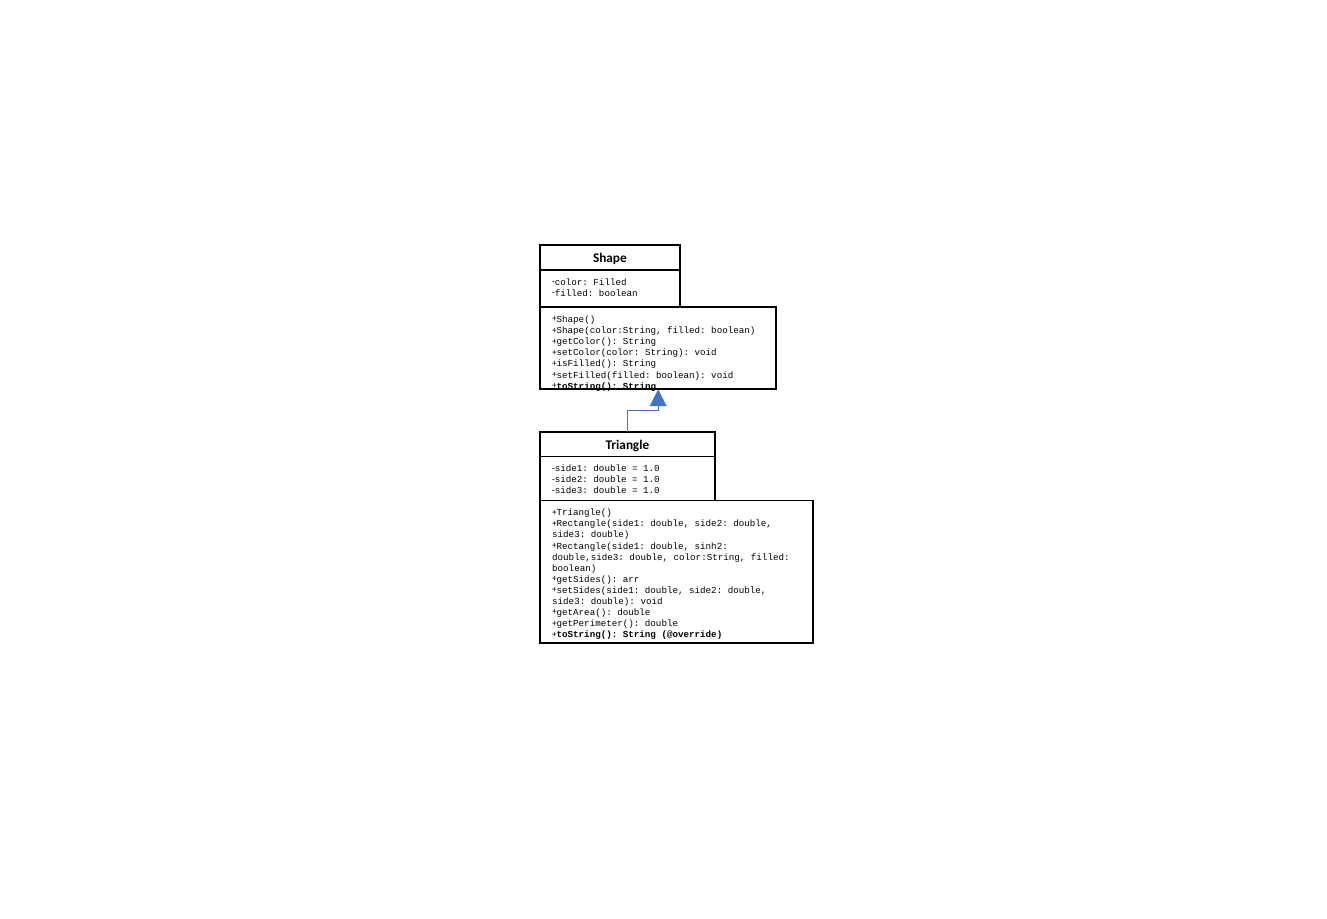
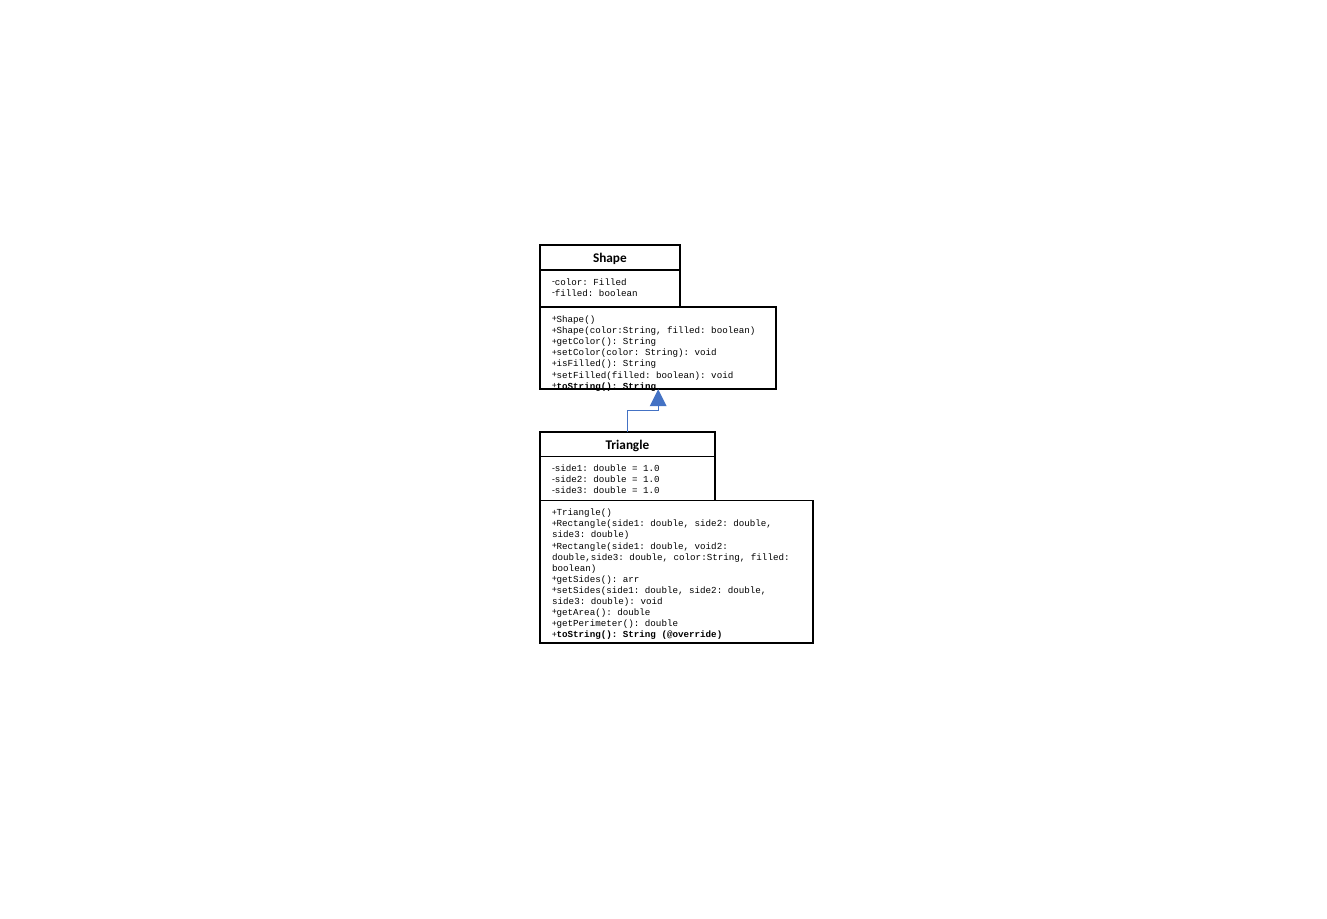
sinh2: sinh2 -> void2
